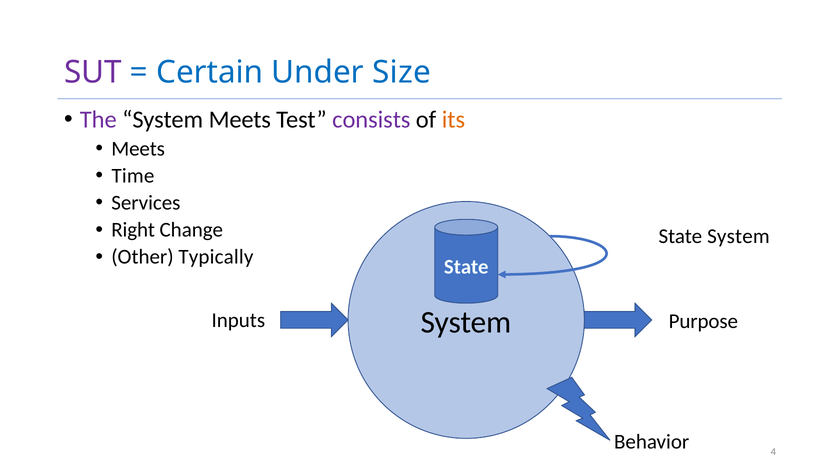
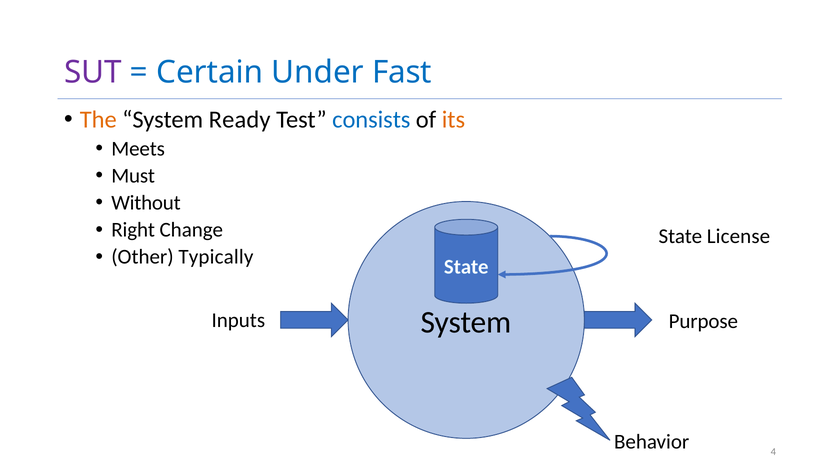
Size: Size -> Fast
The colour: purple -> orange
System Meets: Meets -> Ready
consists colour: purple -> blue
Time: Time -> Must
Services: Services -> Without
State System: System -> License
